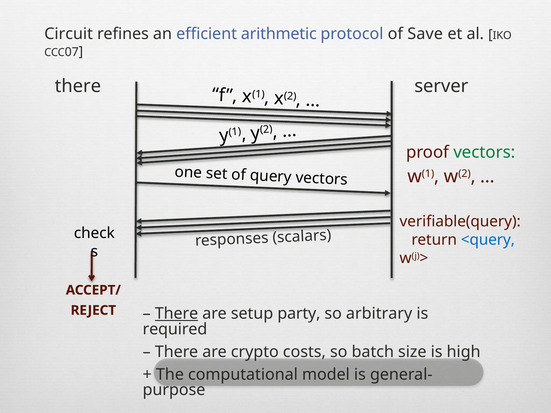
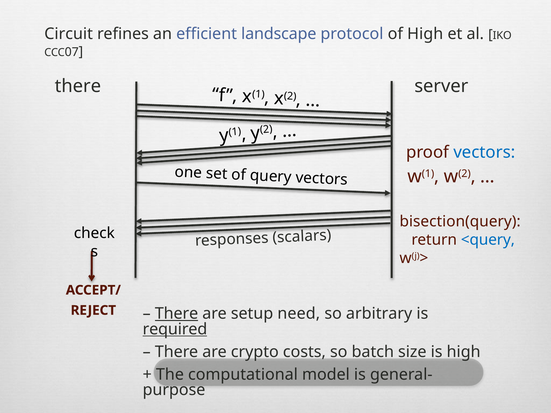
arithmetic: arithmetic -> landscape
of Save: Save -> High
vectors at (484, 152) colour: green -> blue
verifiable(query: verifiable(query -> bisection(query
party: party -> need
required underline: none -> present
